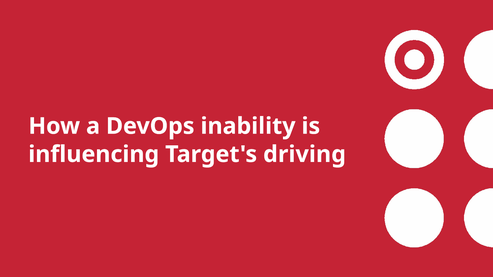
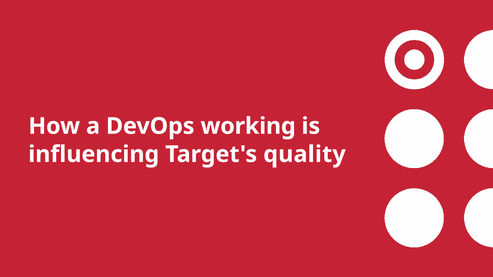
inability: inability -> working
driving: driving -> quality
